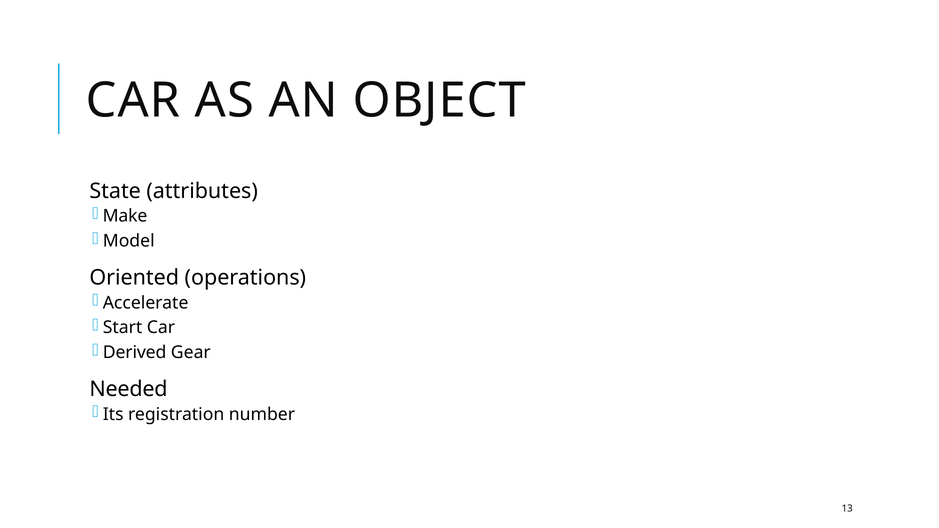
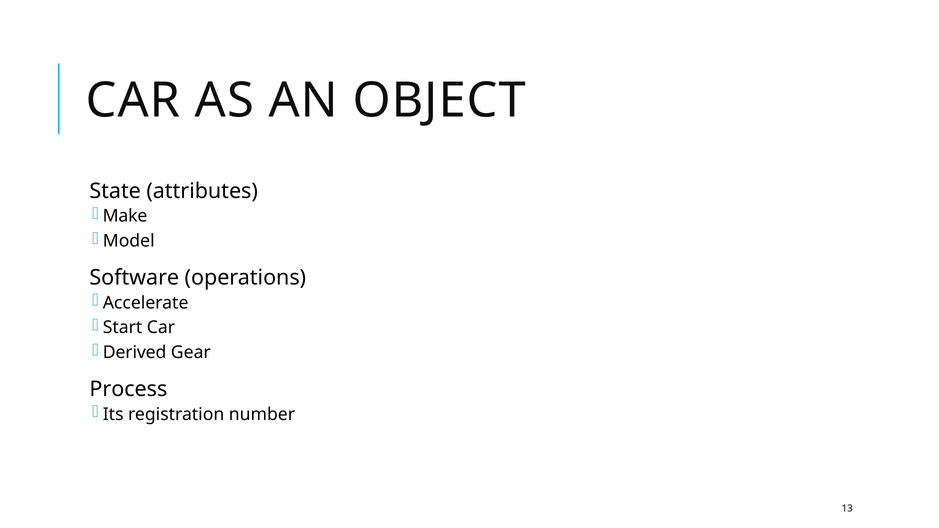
Oriented: Oriented -> Software
Needed: Needed -> Process
